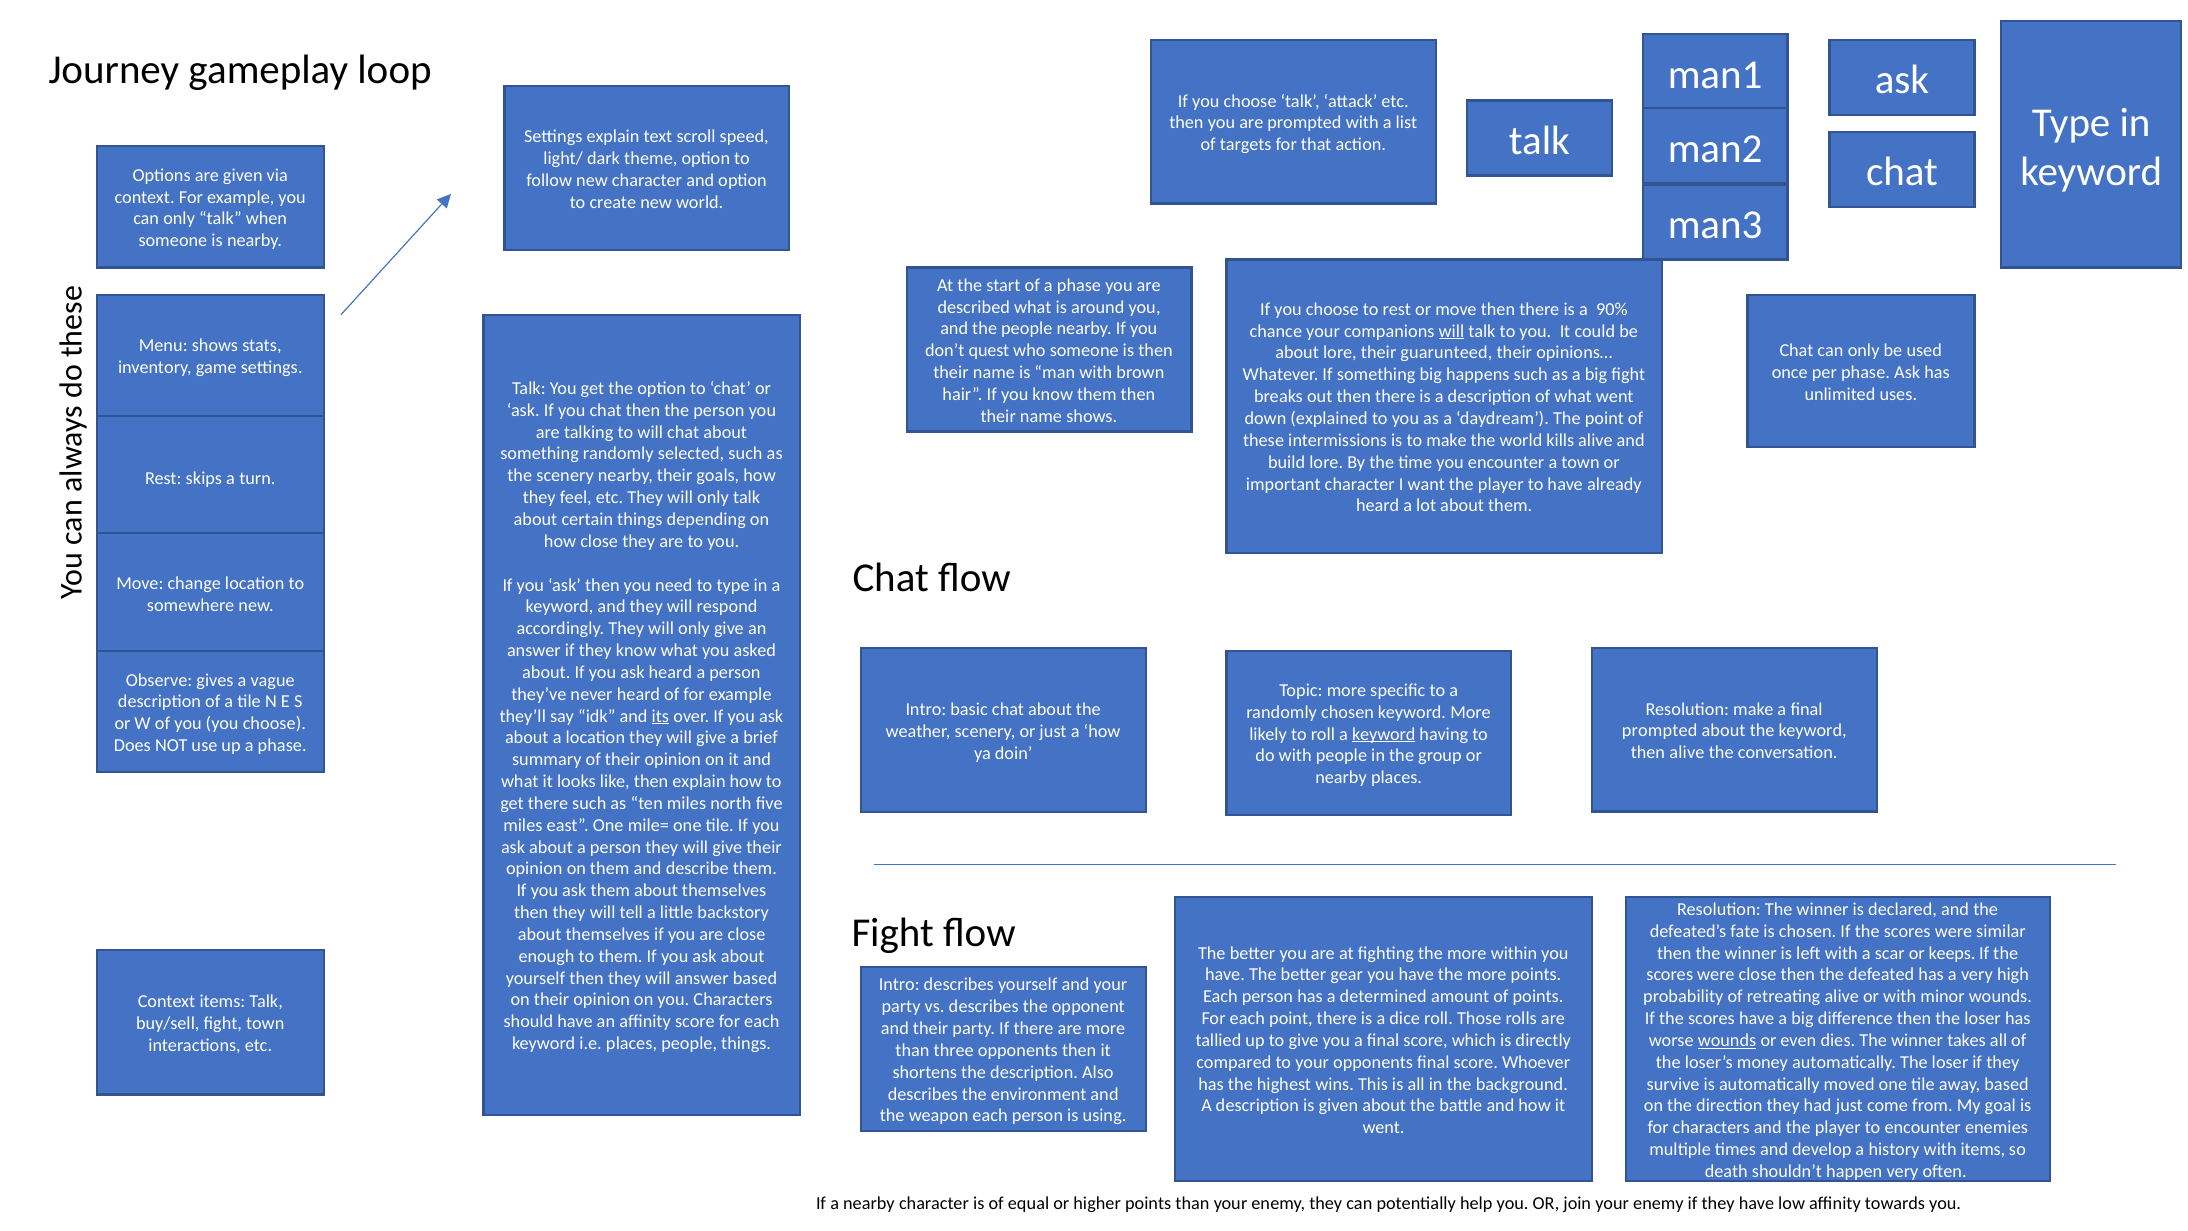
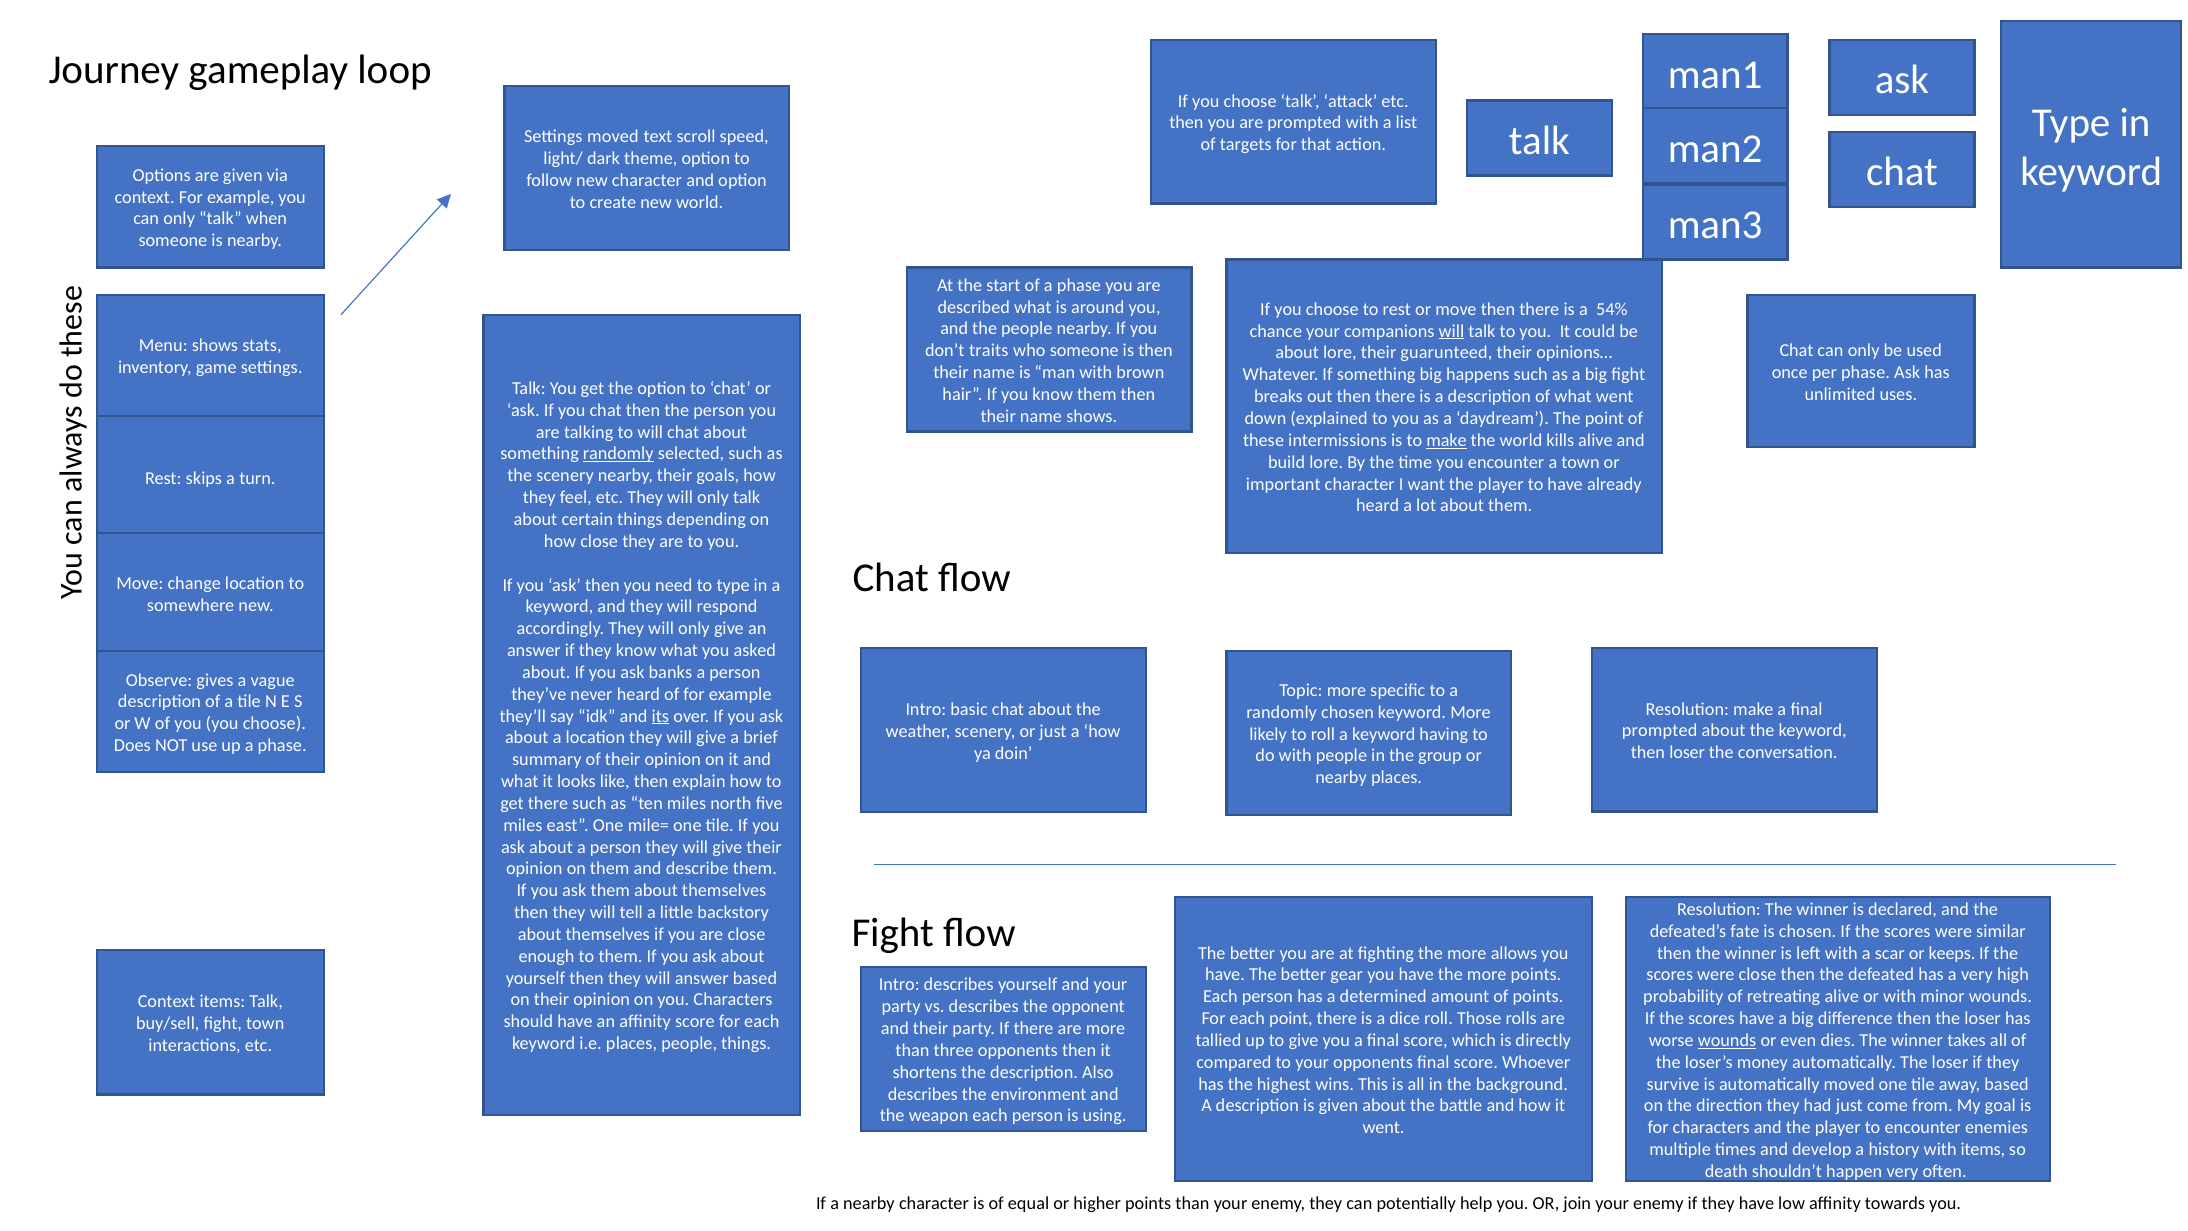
Settings explain: explain -> moved
90%: 90% -> 54%
quest: quest -> traits
make at (1447, 440) underline: none -> present
randomly at (618, 454) underline: none -> present
ask heard: heard -> banks
keyword at (1384, 734) underline: present -> none
then alive: alive -> loser
within: within -> allows
